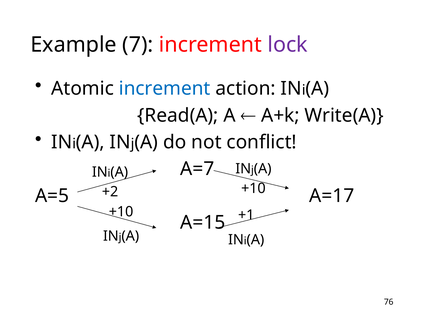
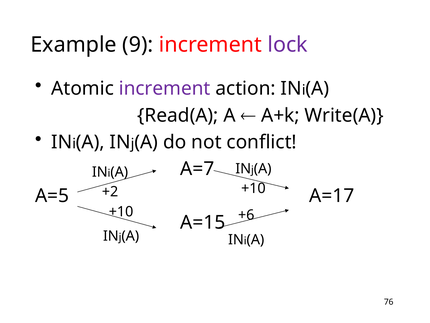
7: 7 -> 9
increment at (165, 88) colour: blue -> purple
+1: +1 -> +6
